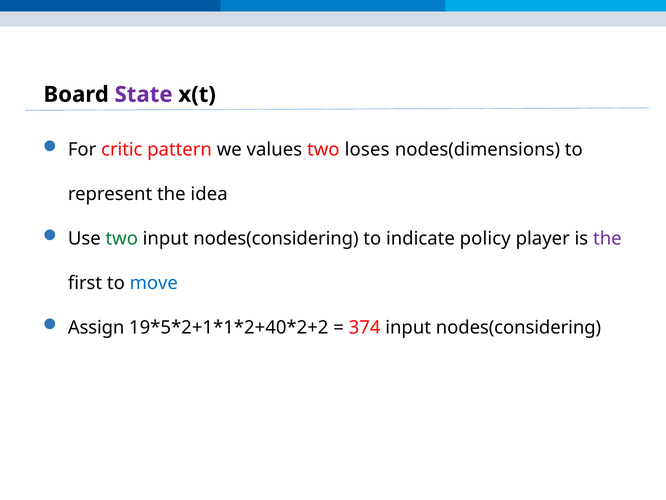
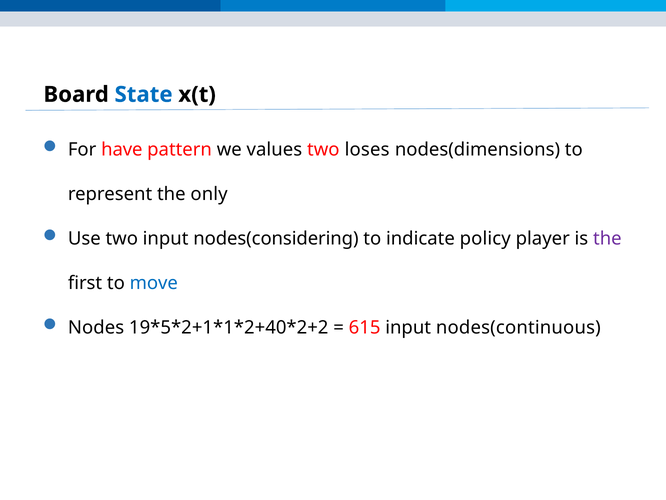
State colour: purple -> blue
critic: critic -> have
idea: idea -> only
two at (122, 238) colour: green -> black
Assign: Assign -> Nodes
374: 374 -> 615
nodes(considering at (518, 327): nodes(considering -> nodes(continuous
